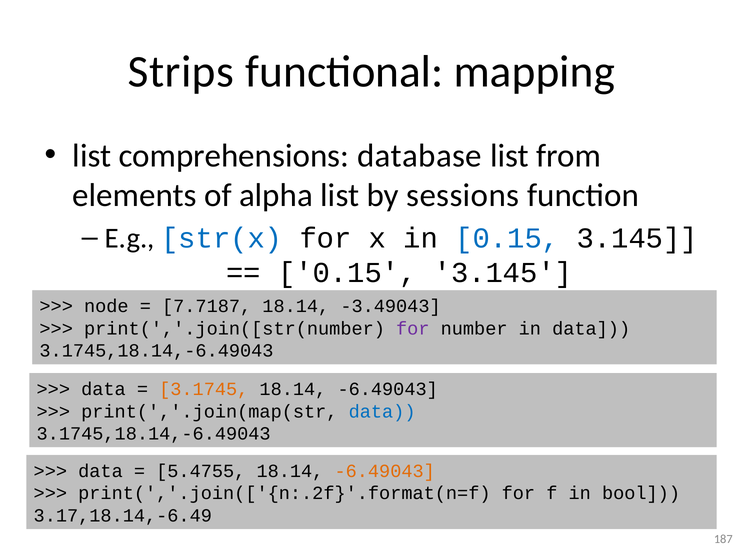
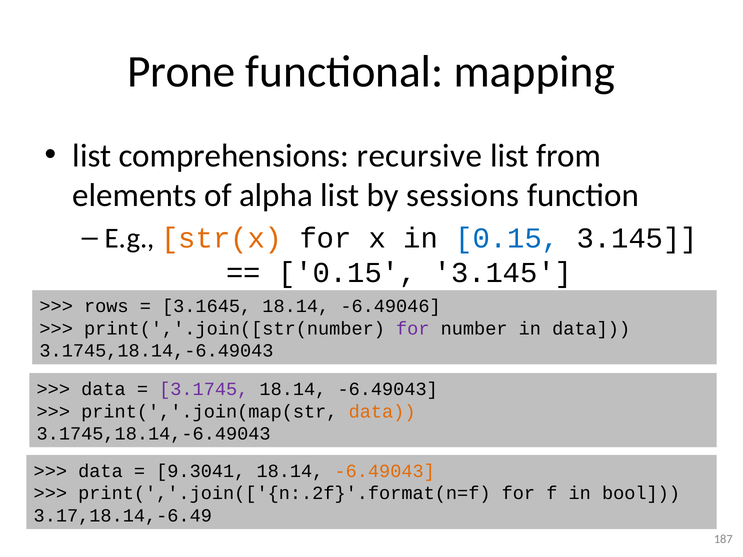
Strips: Strips -> Prone
database: database -> recursive
str(x colour: blue -> orange
node: node -> rows
7.7187: 7.7187 -> 3.1645
-3.49043: -3.49043 -> -6.49046
3.1745 colour: orange -> purple
data at (382, 412) colour: blue -> orange
5.4755: 5.4755 -> 9.3041
